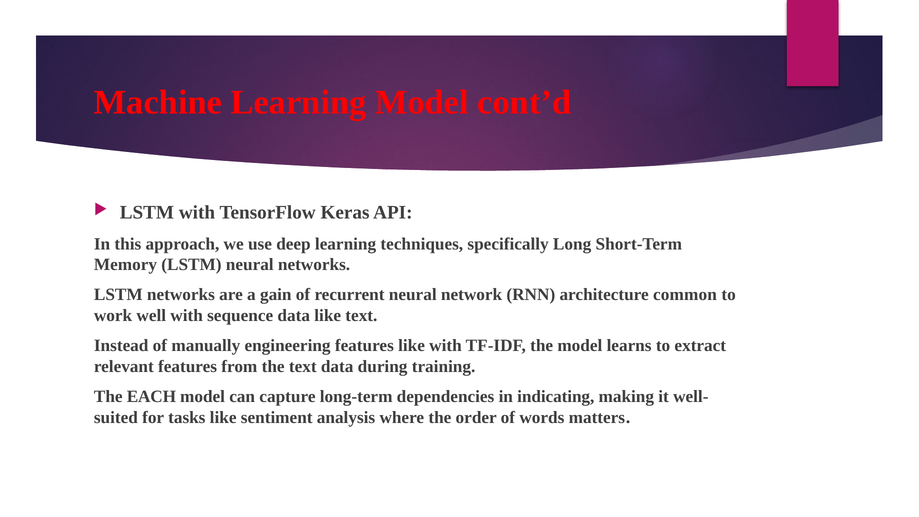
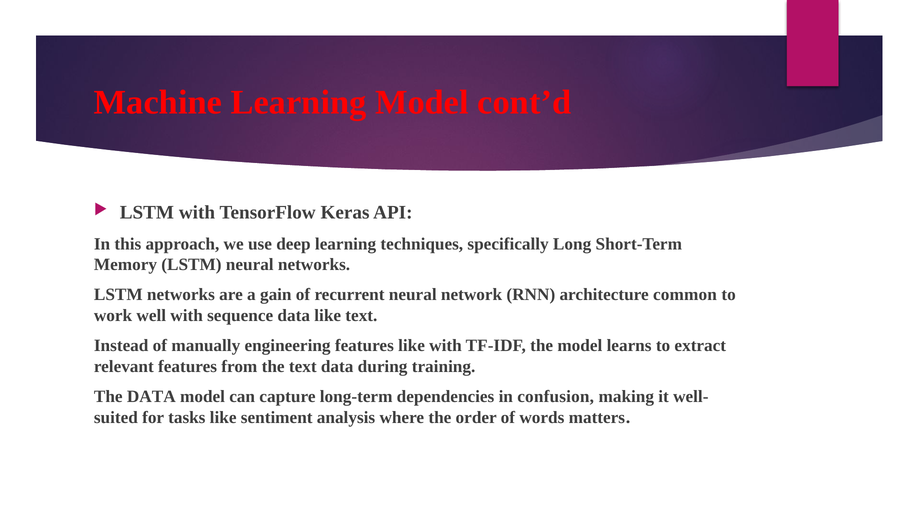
The EACH: EACH -> DATA
indicating: indicating -> confusion
